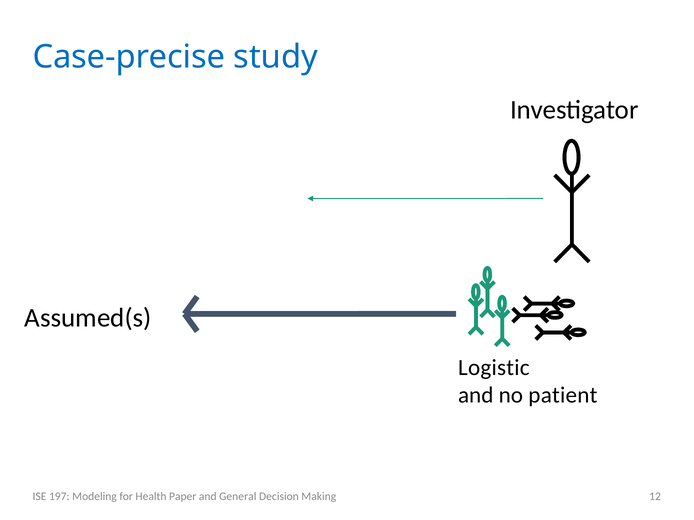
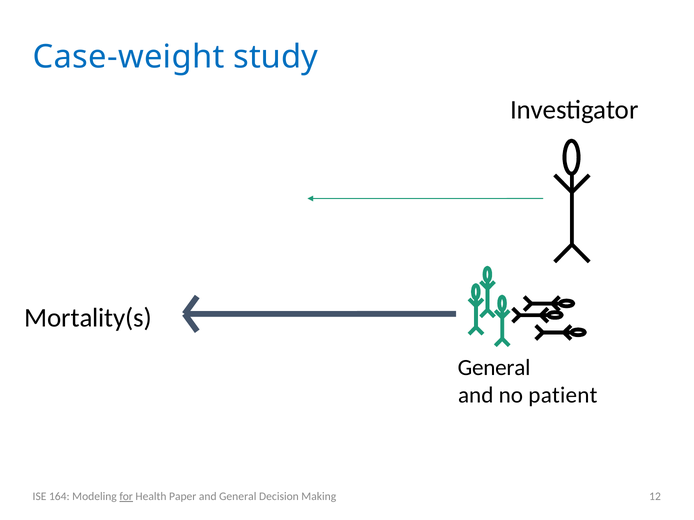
Case-precise: Case-precise -> Case-weight
Assumed(s: Assumed(s -> Mortality(s
Logistic at (494, 368): Logistic -> General
197: 197 -> 164
for underline: none -> present
